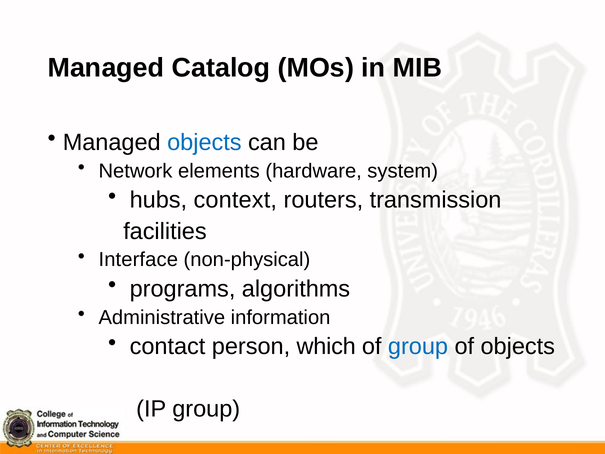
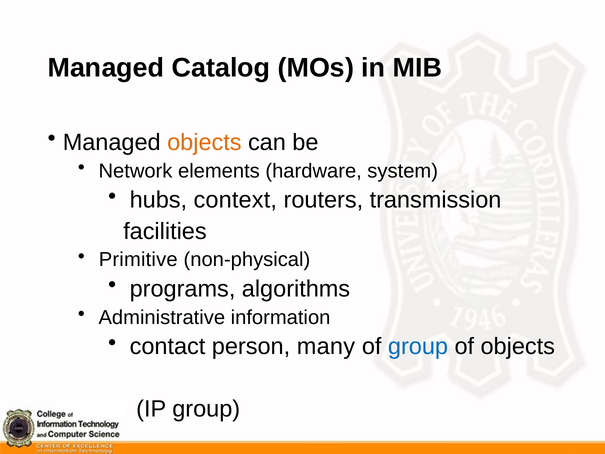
objects at (204, 142) colour: blue -> orange
Interface: Interface -> Primitive
which: which -> many
